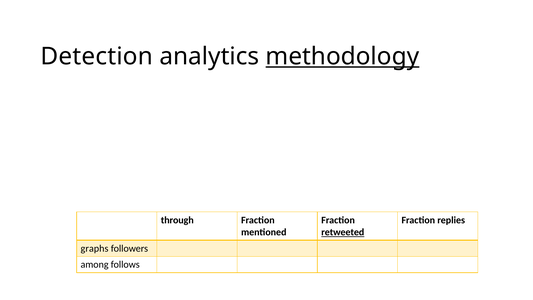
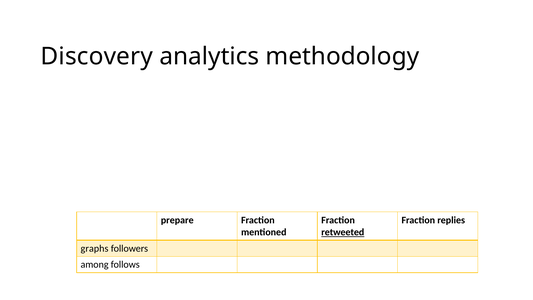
Detection: Detection -> Discovery
methodology underline: present -> none
through: through -> prepare
